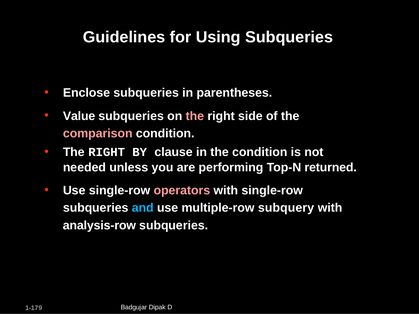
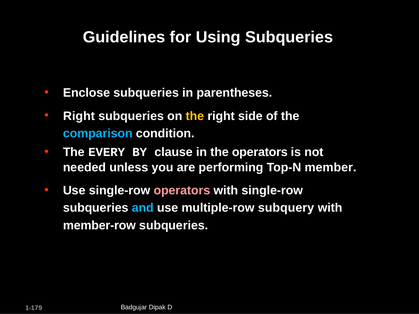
Value at (79, 116): Value -> Right
the at (195, 116) colour: pink -> yellow
comparison colour: pink -> light blue
RIGHT at (107, 153): RIGHT -> EVERY
the condition: condition -> operators
returned: returned -> member
analysis-row: analysis-row -> member-row
